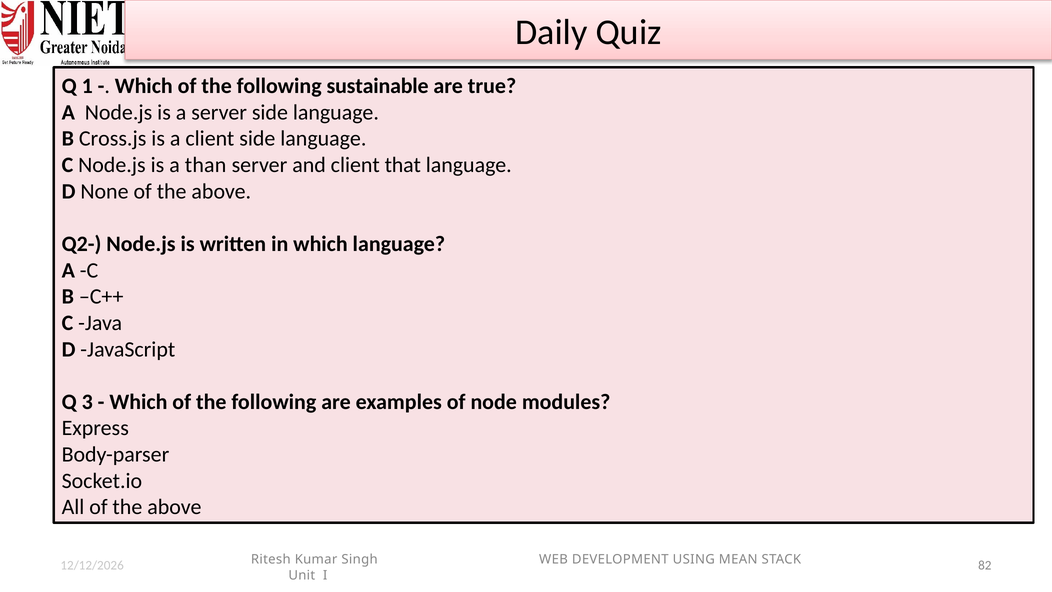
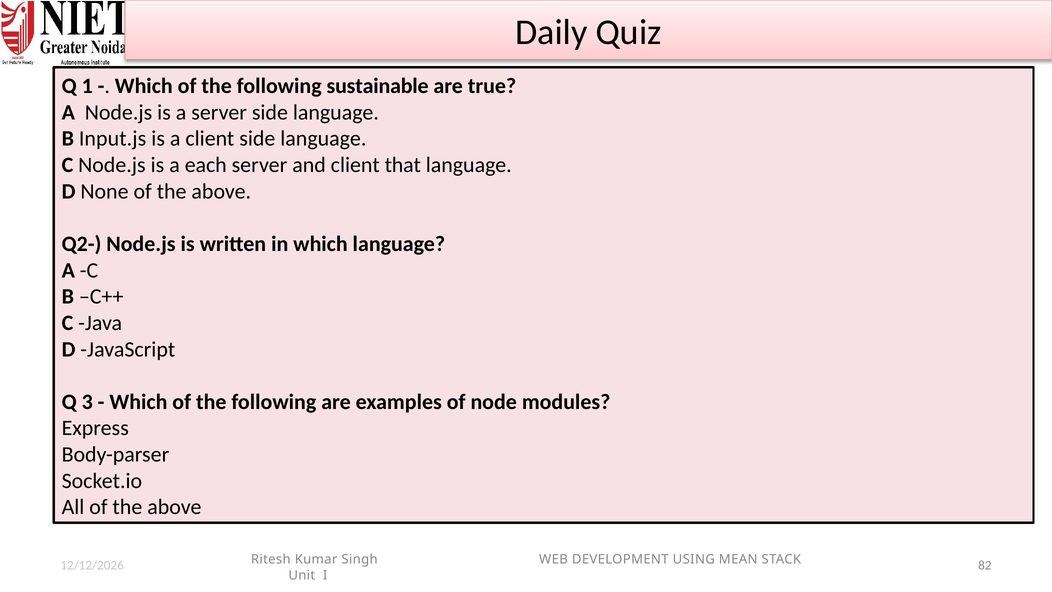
Cross.js: Cross.js -> Input.js
than: than -> each
